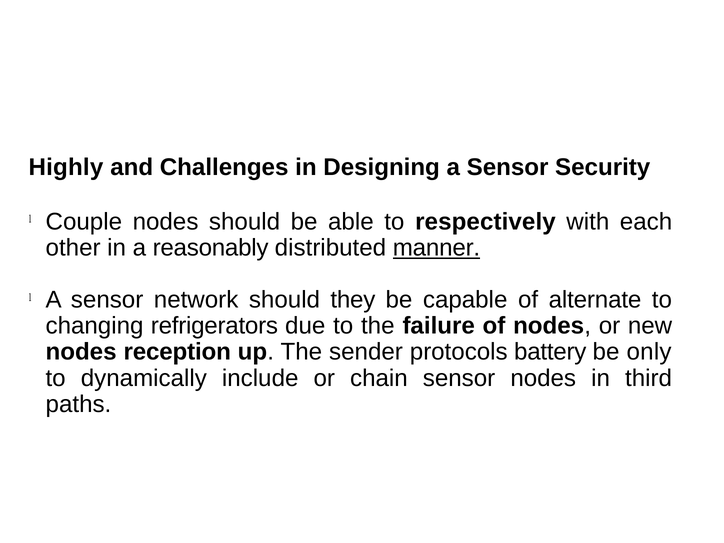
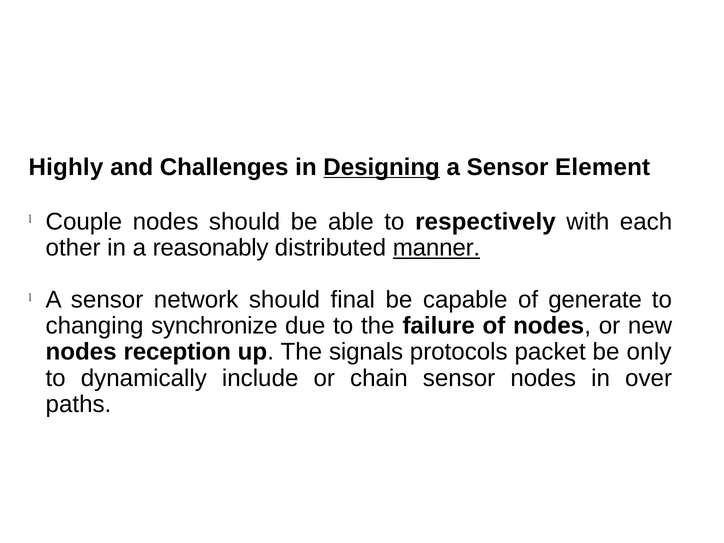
Designing underline: none -> present
Security: Security -> Element
they: they -> final
alternate: alternate -> generate
refrigerators: refrigerators -> synchronize
sender: sender -> signals
battery: battery -> packet
third: third -> over
